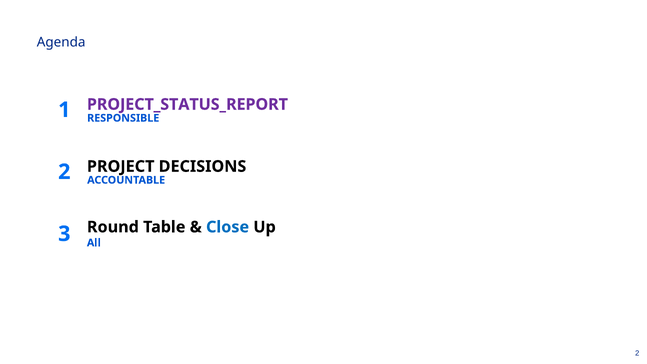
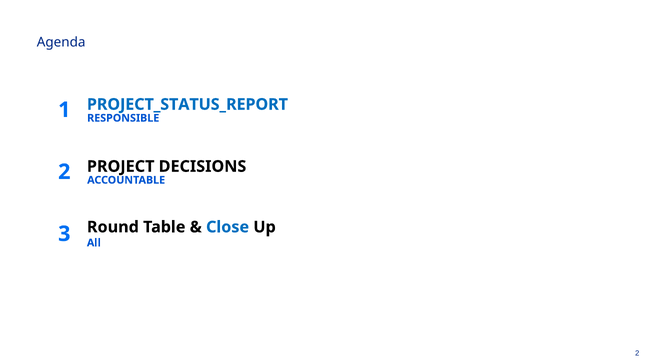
PROJECT_STATUS_REPORT colour: purple -> blue
